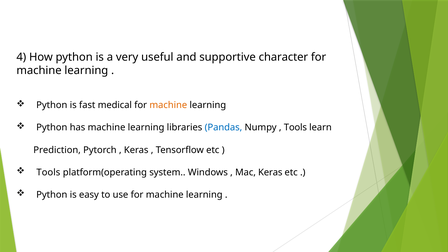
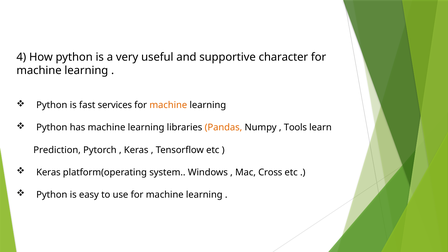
medical: medical -> services
Pandas colour: blue -> orange
Tools at (48, 172): Tools -> Keras
Mac Keras: Keras -> Cross
